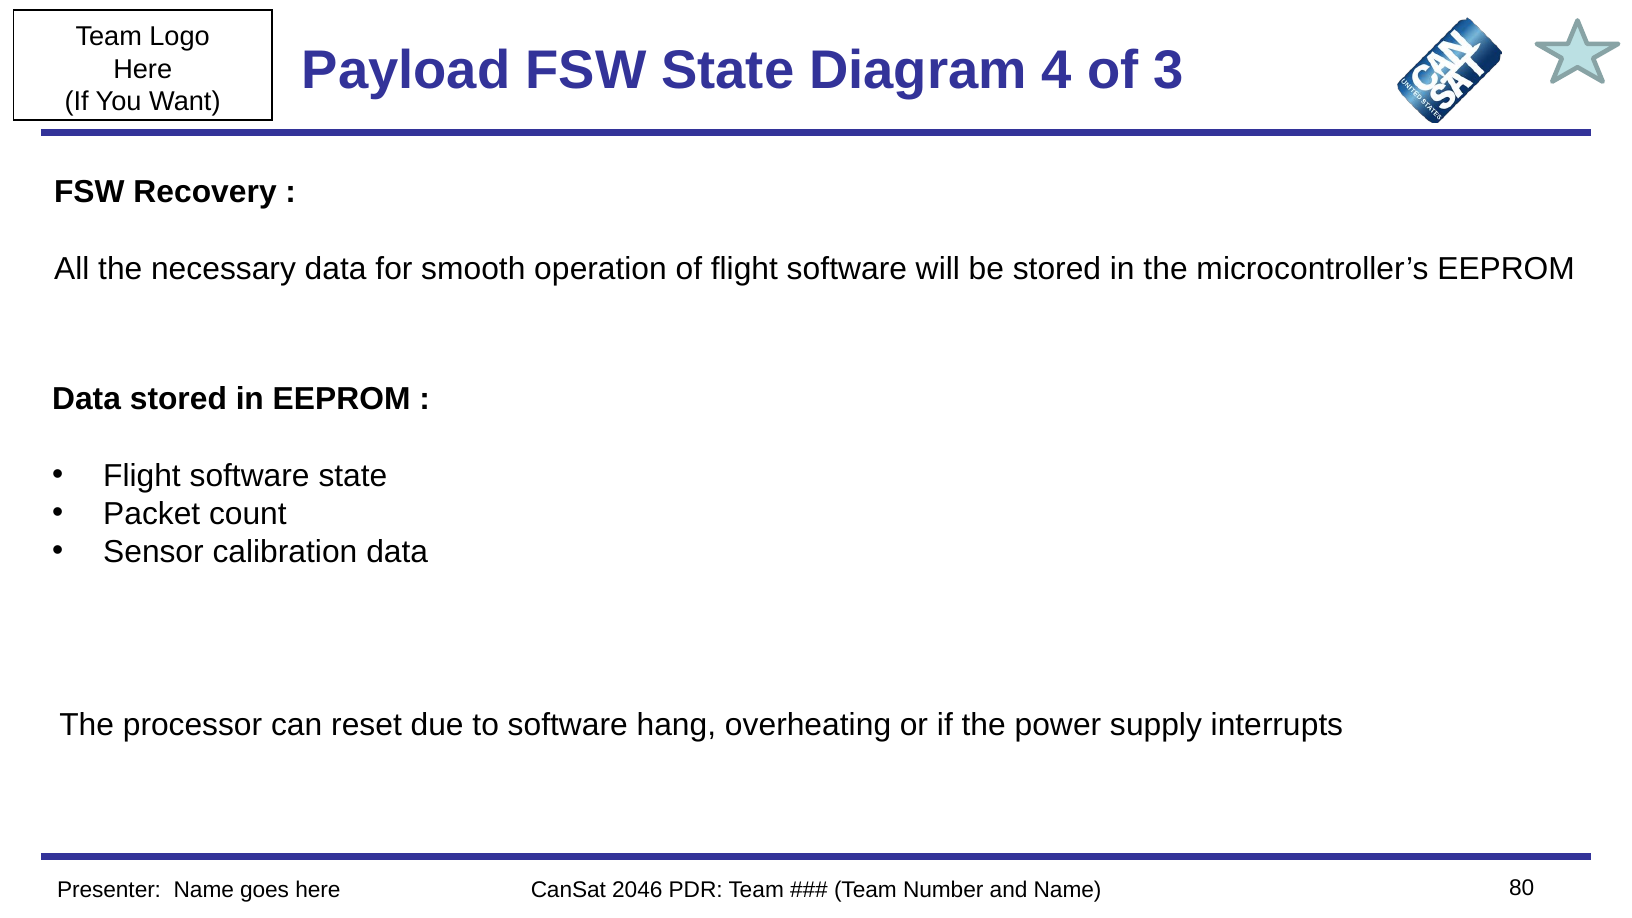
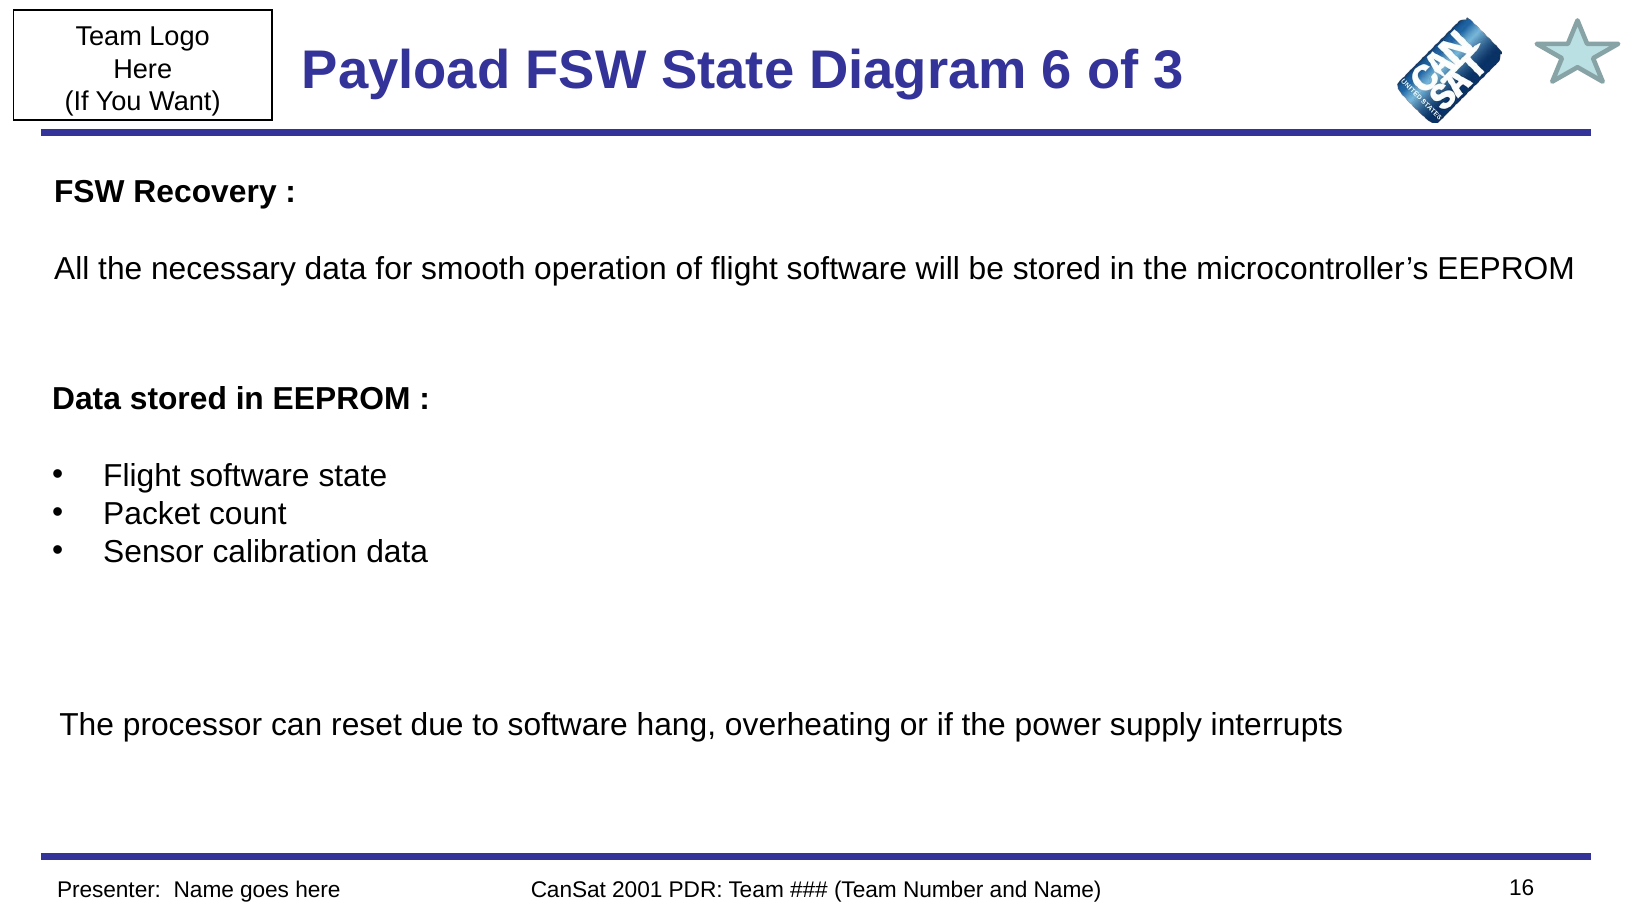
4: 4 -> 6
2046: 2046 -> 2001
80: 80 -> 16
